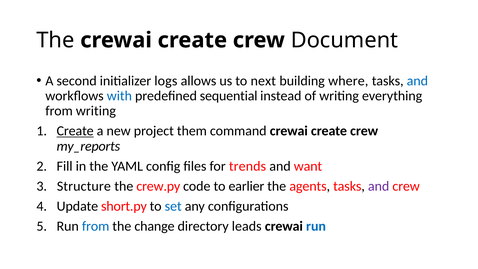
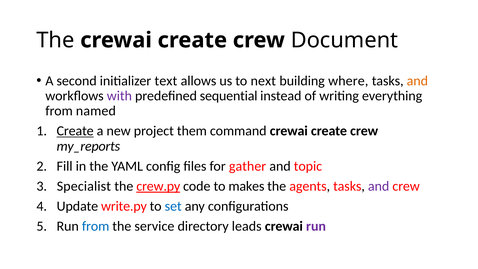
logs: logs -> text
and at (417, 81) colour: blue -> orange
with colour: blue -> purple
from writing: writing -> named
trends: trends -> gather
want: want -> topic
Structure: Structure -> Specialist
crew.py underline: none -> present
earlier: earlier -> makes
short.py: short.py -> write.py
change: change -> service
run at (316, 226) colour: blue -> purple
